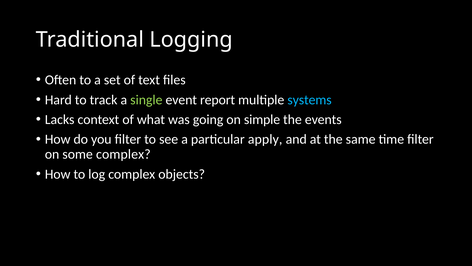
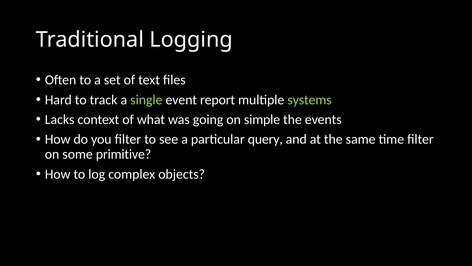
systems colour: light blue -> light green
apply: apply -> query
some complex: complex -> primitive
